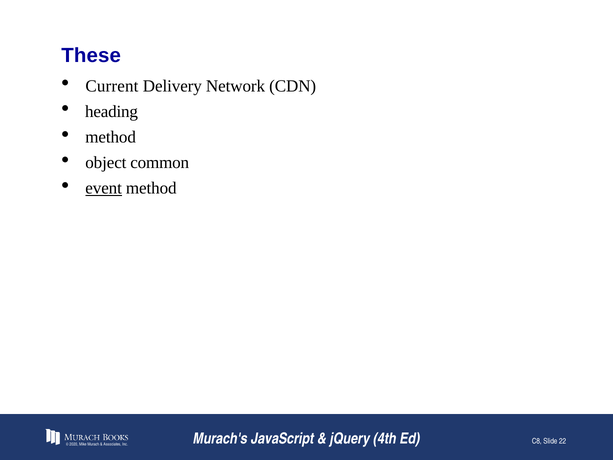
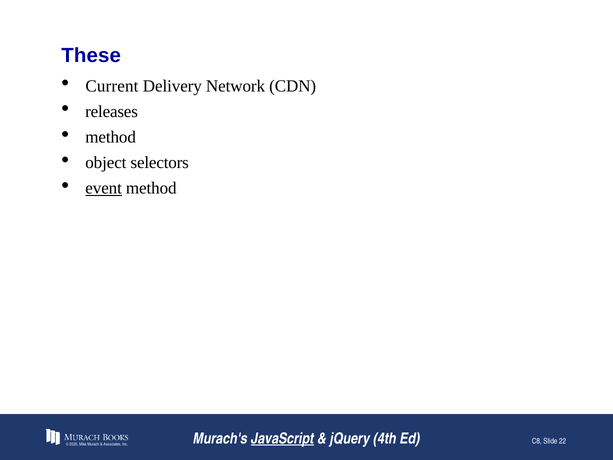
heading: heading -> releases
common: common -> selectors
JavaScript underline: none -> present
